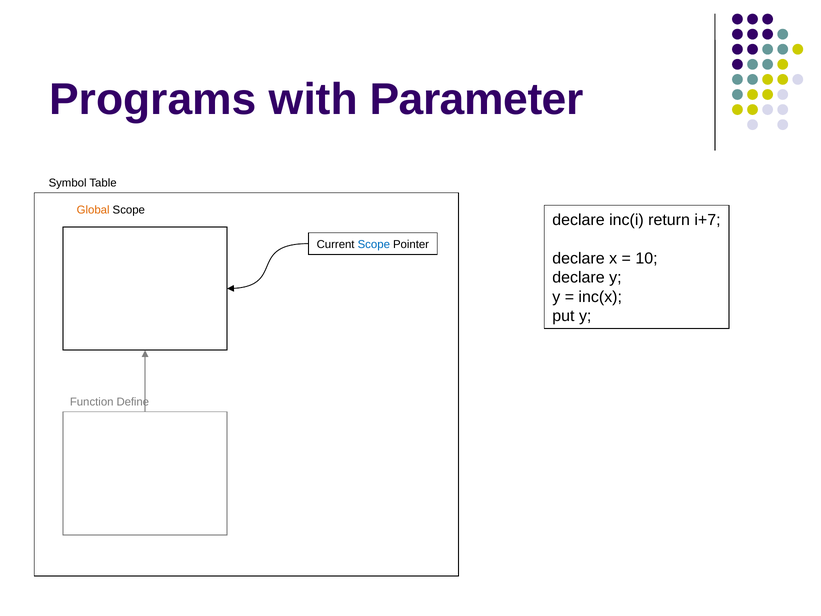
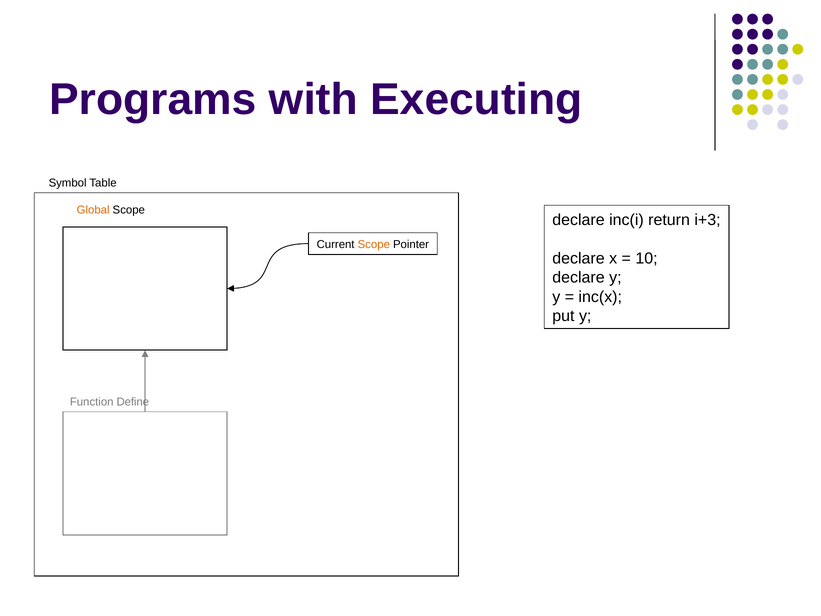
Parameter: Parameter -> Executing
i+7: i+7 -> i+3
Scope at (374, 244) colour: blue -> orange
